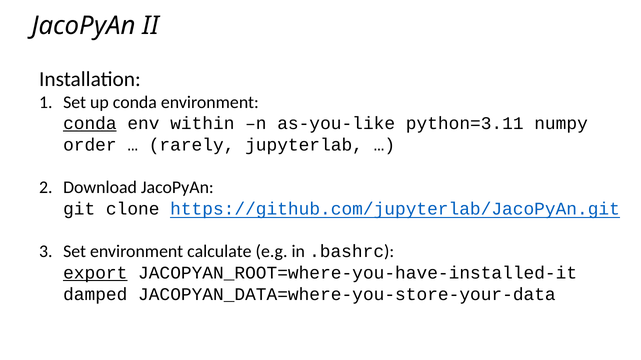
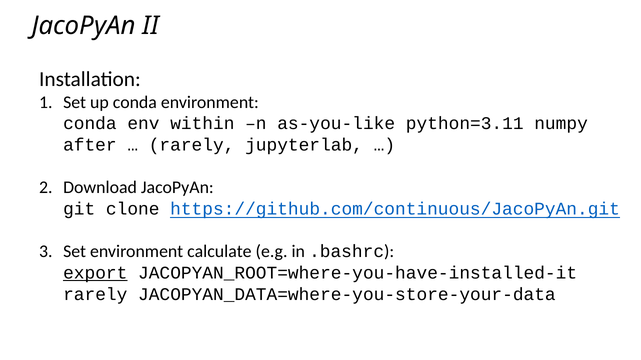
conda at (90, 124) underline: present -> none
order: order -> after
https://github.com/jupyterlab/JacoPyAn.git: https://github.com/jupyterlab/JacoPyAn.git -> https://github.com/continuous/JacoPyAn.git
damped at (95, 295): damped -> rarely
